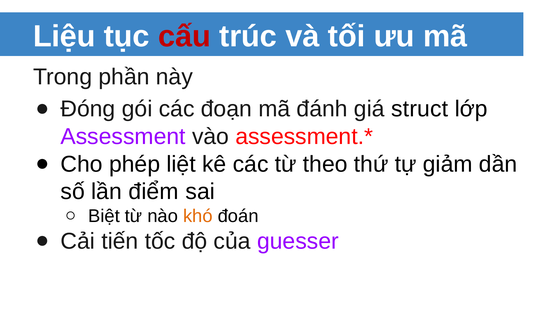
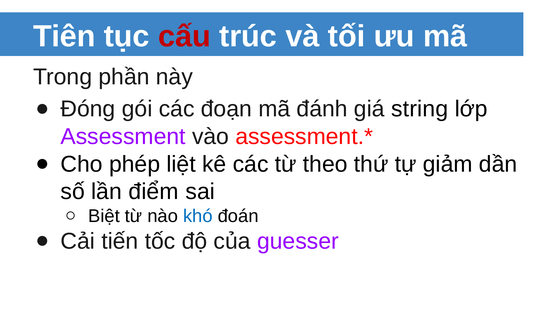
Liệu: Liệu -> Tiên
struct: struct -> string
khó colour: orange -> blue
